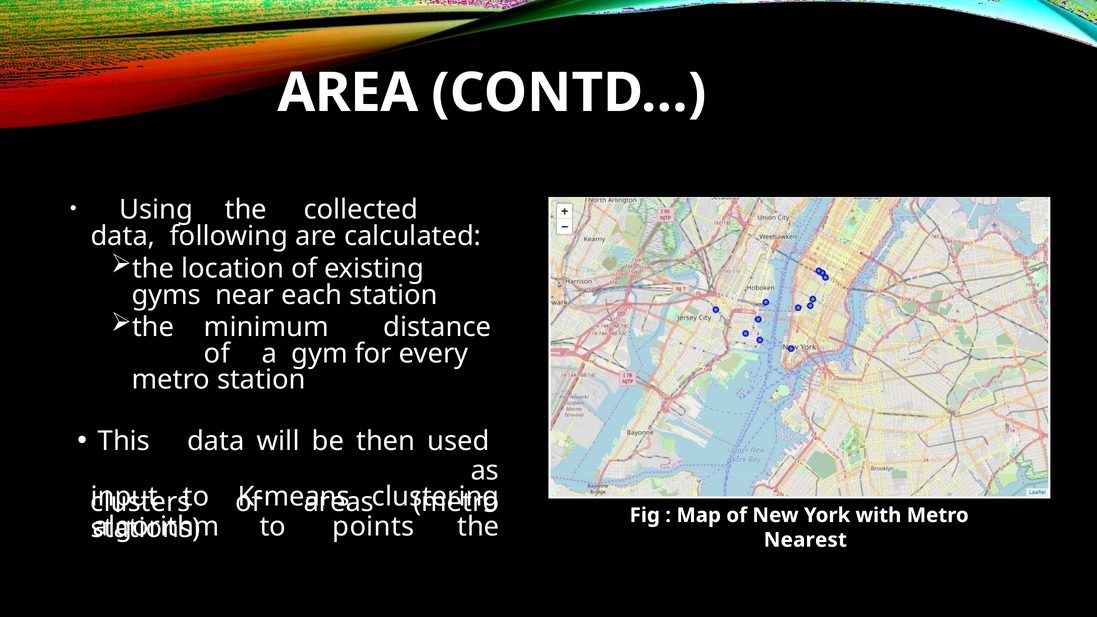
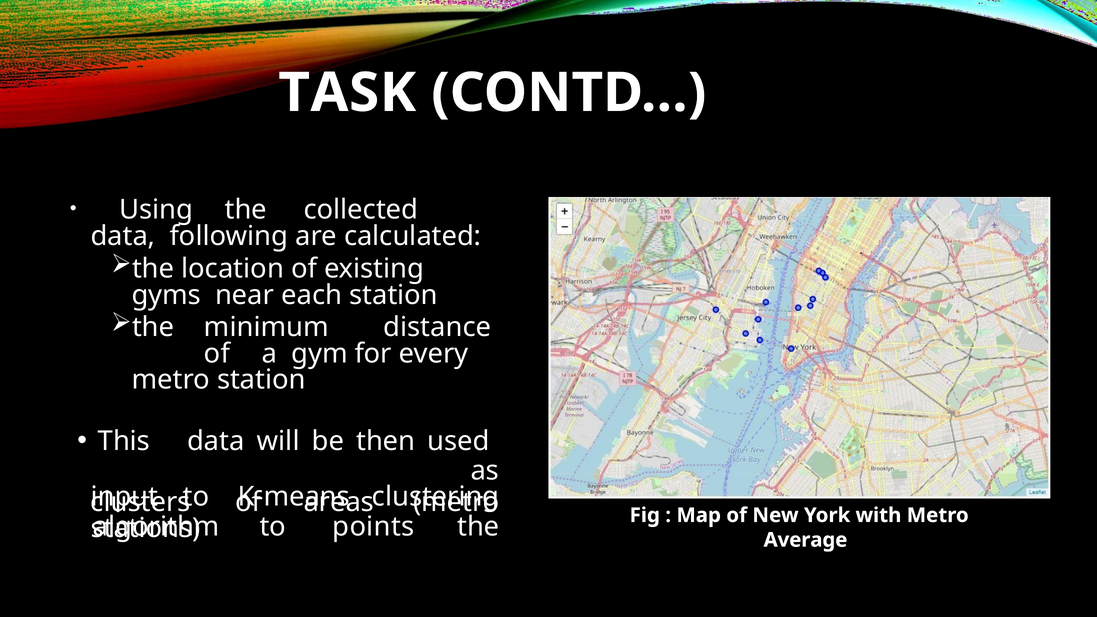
AREA: AREA -> TASK
Nearest: Nearest -> Average
